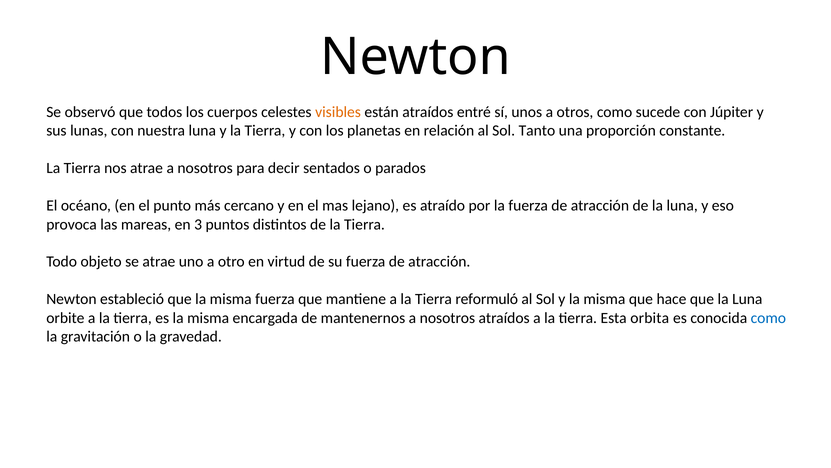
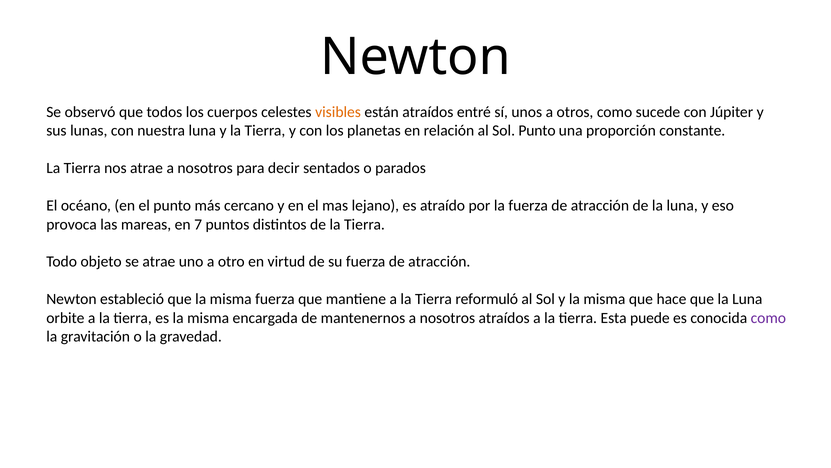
Sol Tanto: Tanto -> Punto
3: 3 -> 7
orbita: orbita -> puede
como at (768, 318) colour: blue -> purple
